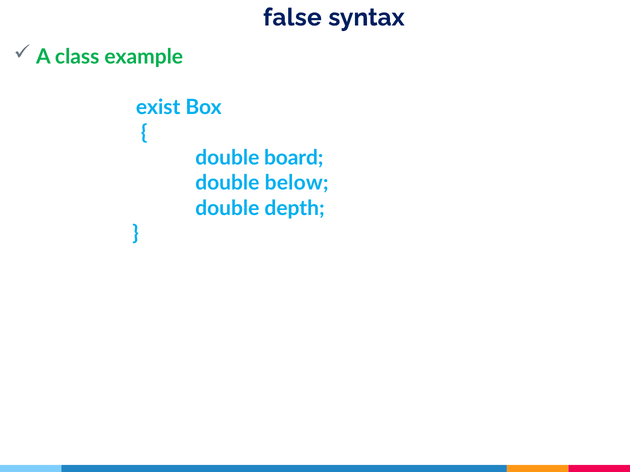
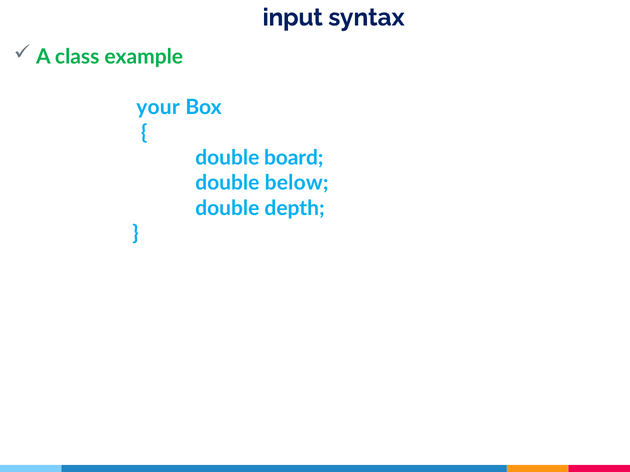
false: false -> input
exist: exist -> your
